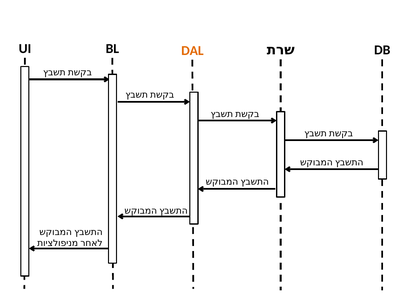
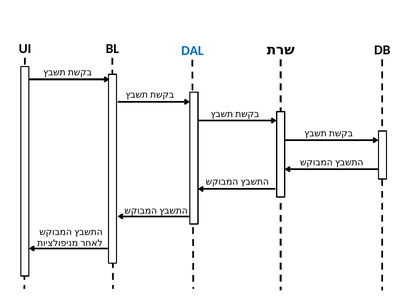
DAL colour: orange -> blue
